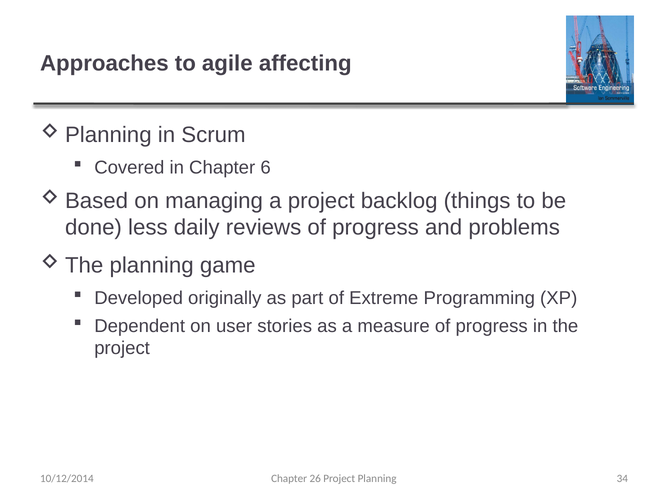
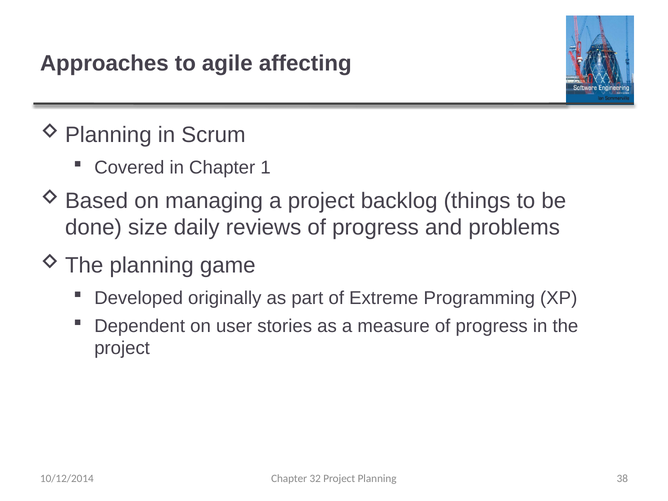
6: 6 -> 1
less: less -> size
26: 26 -> 32
34: 34 -> 38
